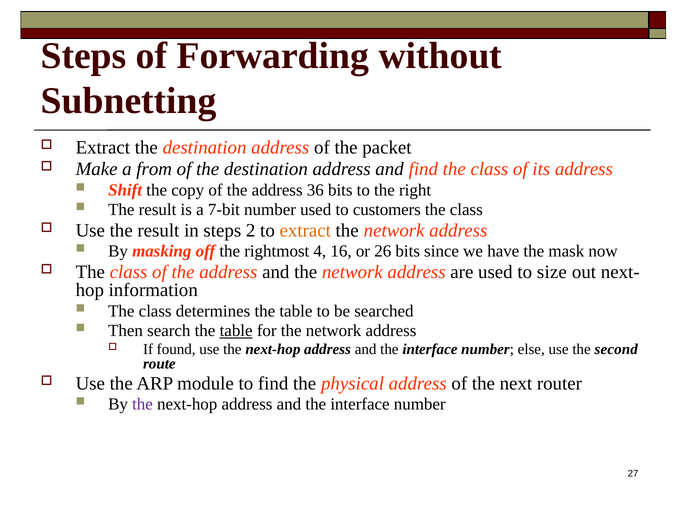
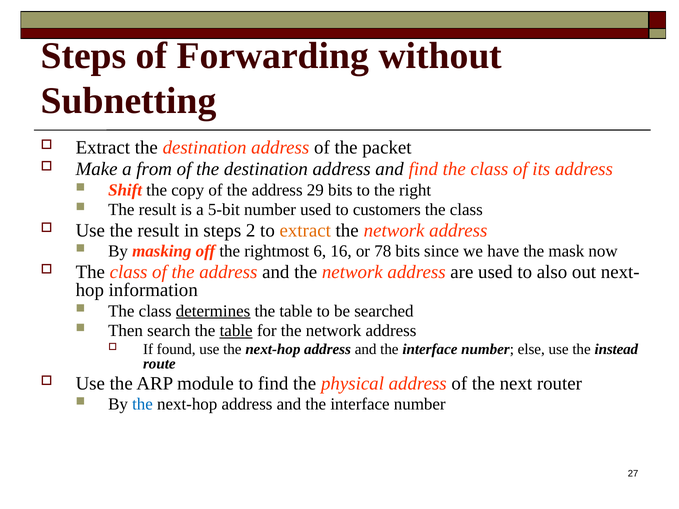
36: 36 -> 29
7-bit: 7-bit -> 5-bit
4: 4 -> 6
26: 26 -> 78
size: size -> also
determines underline: none -> present
second: second -> instead
the at (142, 404) colour: purple -> blue
